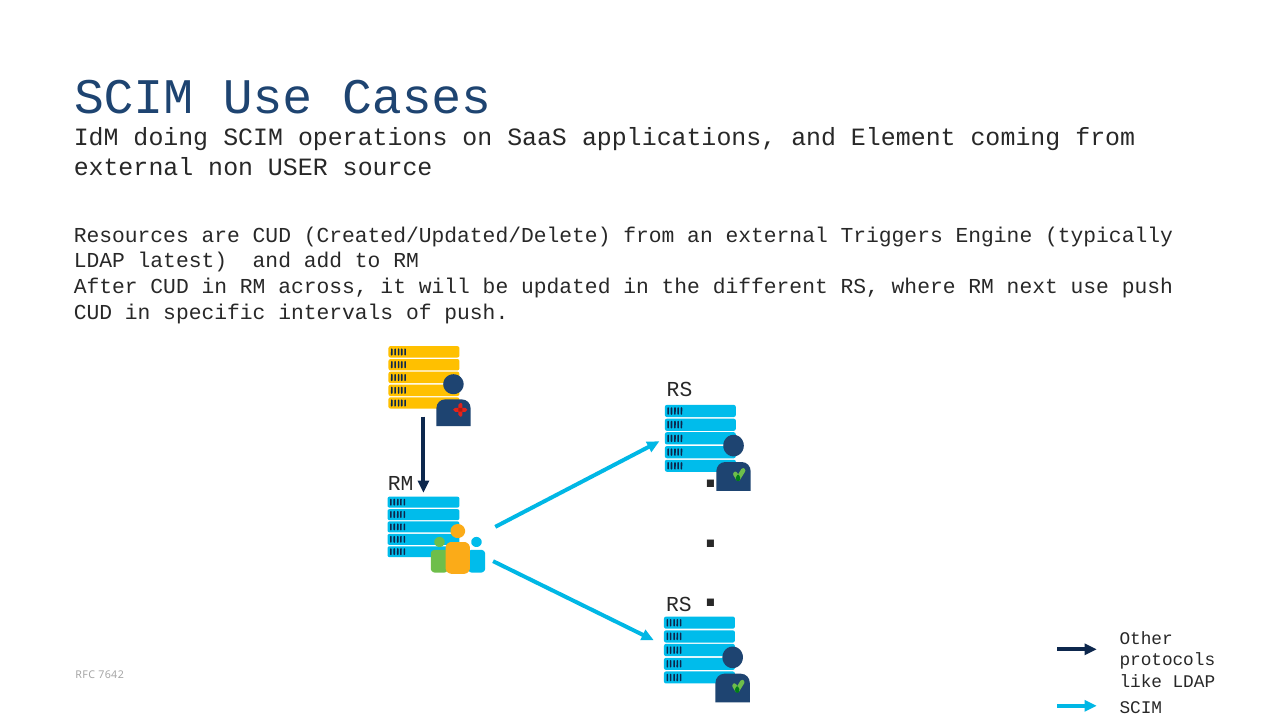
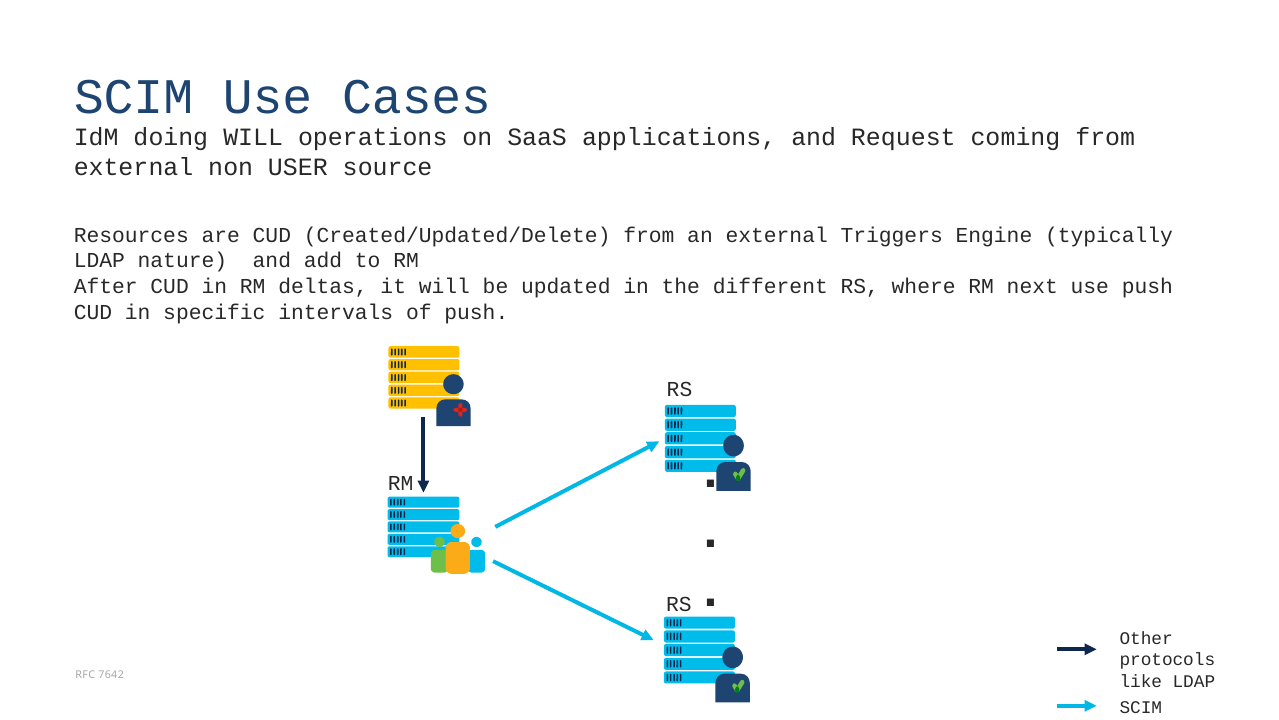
doing SCIM: SCIM -> WILL
Element: Element -> Request
latest: latest -> nature
across: across -> deltas
